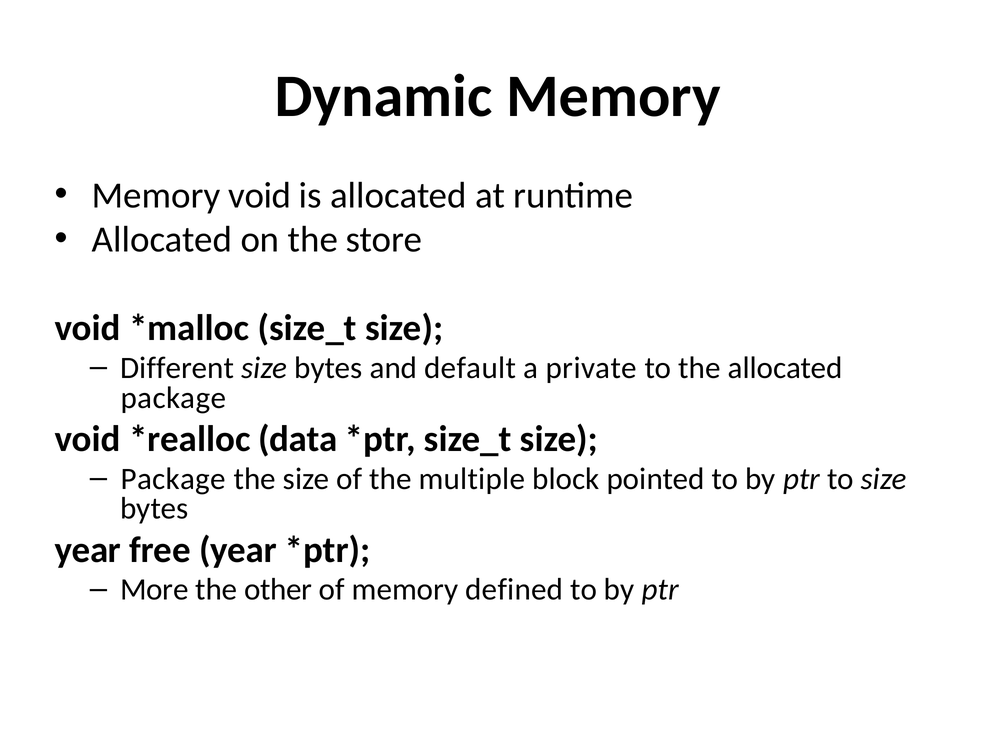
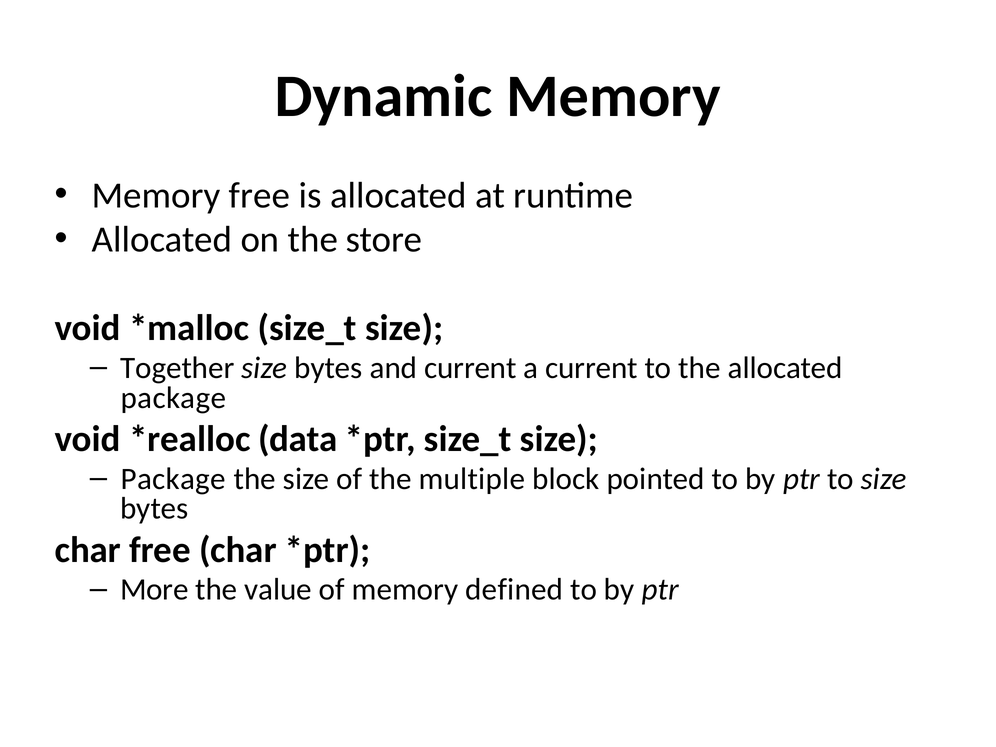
Memory void: void -> free
Different: Different -> Together
and default: default -> current
a private: private -> current
year at (88, 550): year -> char
free year: year -> char
other: other -> value
